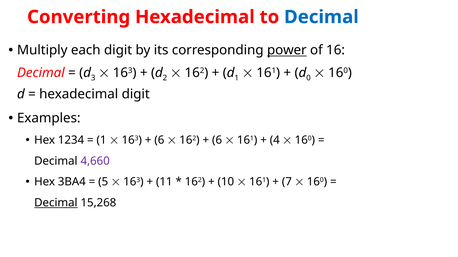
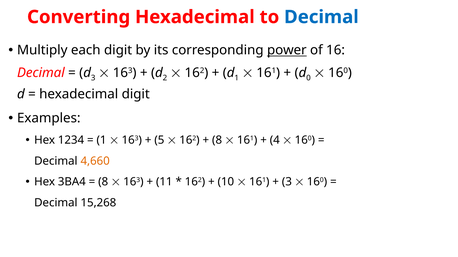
6 at (159, 140): 6 -> 5
6 at (217, 140): 6 -> 8
4,660 colour: purple -> orange
5 at (103, 182): 5 -> 8
7 at (287, 182): 7 -> 3
Decimal at (56, 203) underline: present -> none
